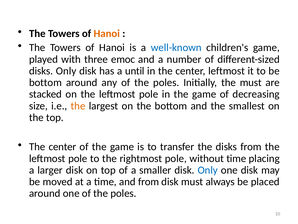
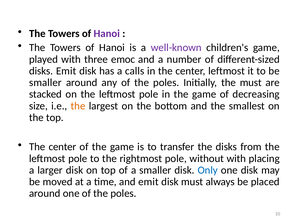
Hanoi at (107, 34) colour: orange -> purple
well-known colour: blue -> purple
disks Only: Only -> Emit
until: until -> calls
bottom at (45, 82): bottom -> smaller
without time: time -> with
and from: from -> emit
